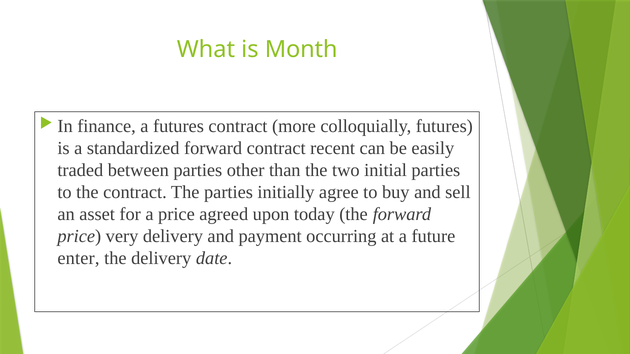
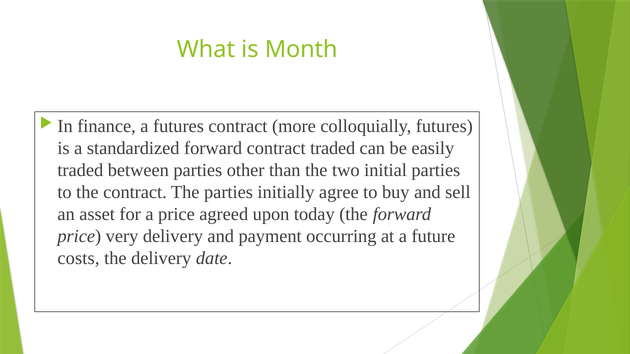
contract recent: recent -> traded
enter: enter -> costs
